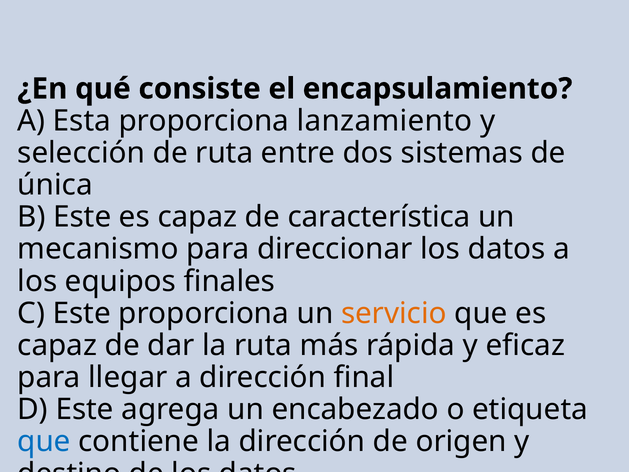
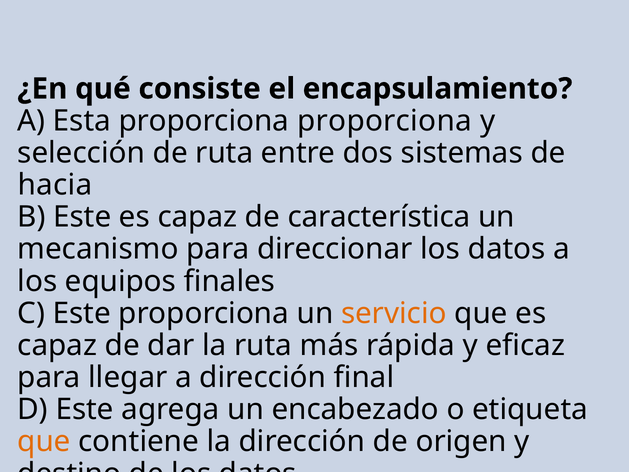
proporciona lanzamiento: lanzamiento -> proporciona
única: única -> hacia
que at (44, 441) colour: blue -> orange
